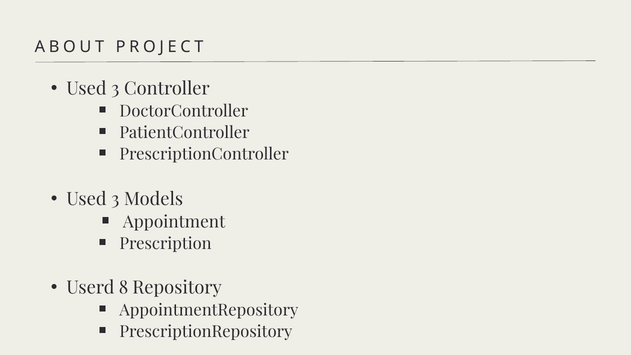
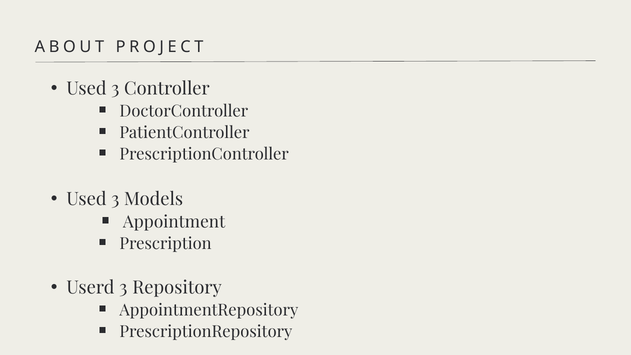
Userd 8: 8 -> 3
